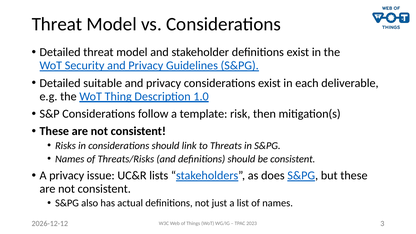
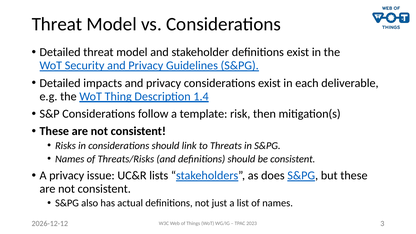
suitable: suitable -> impacts
1.0: 1.0 -> 1.4
